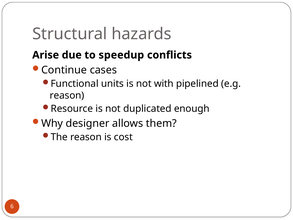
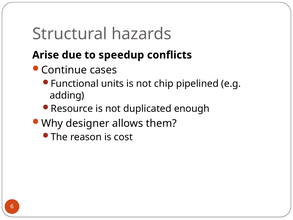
with: with -> chip
reason at (67, 95): reason -> adding
